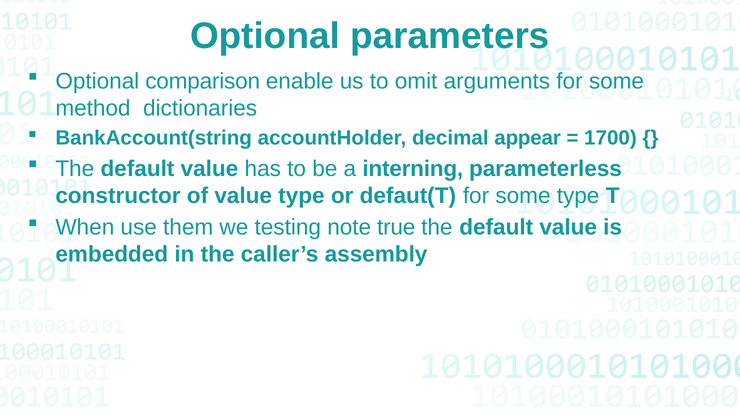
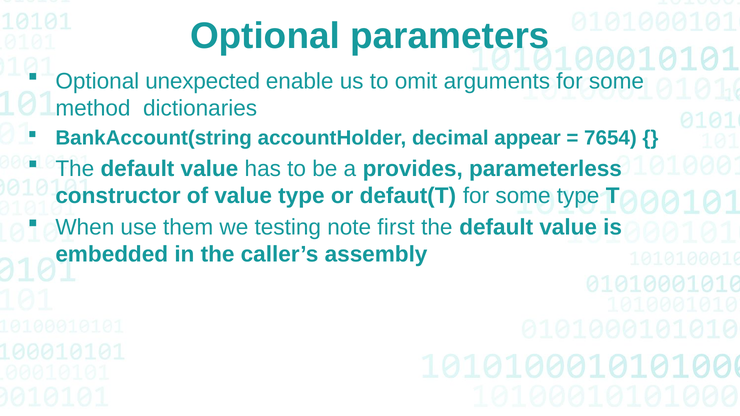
comparison: comparison -> unexpected
1700: 1700 -> 7654
interning: interning -> provides
true: true -> first
